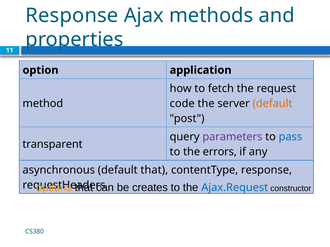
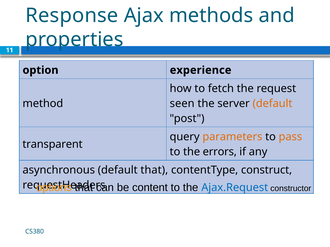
application: application -> experience
code: code -> seen
parameters colour: purple -> orange
pass colour: blue -> orange
contentType response: response -> construct
creates: creates -> content
